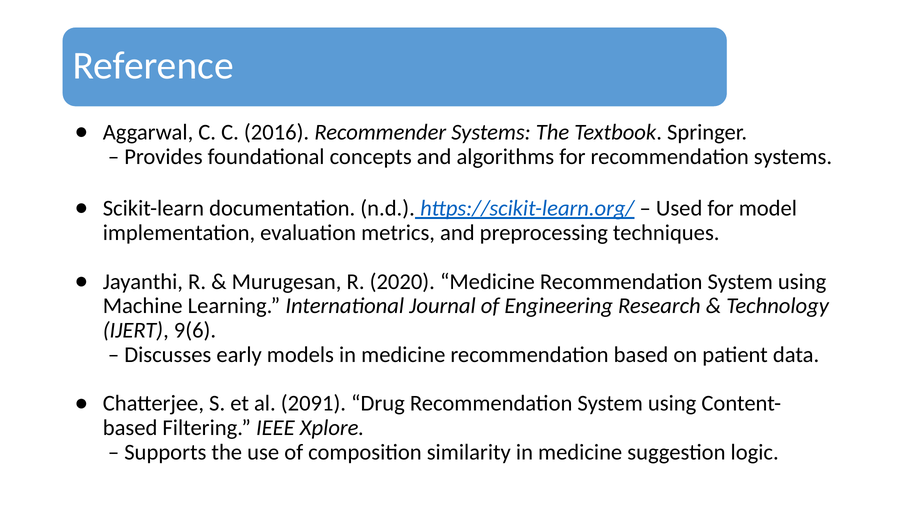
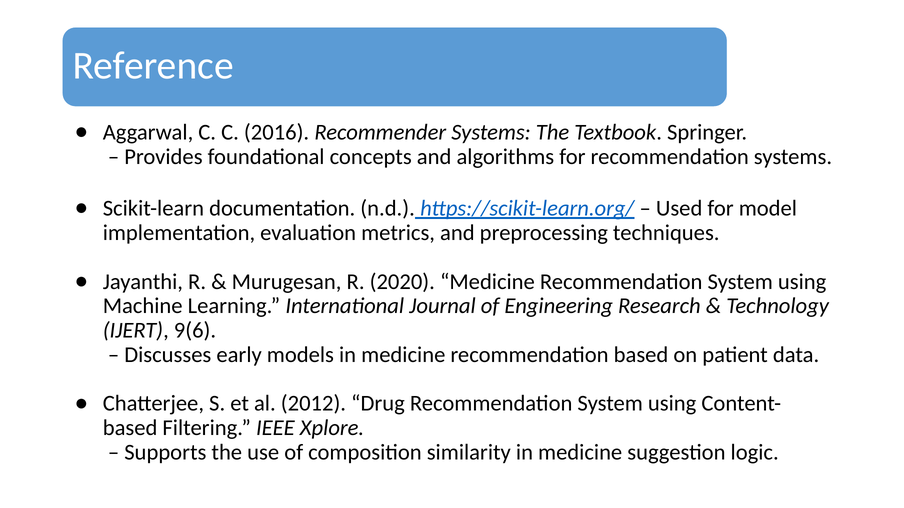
2091: 2091 -> 2012
